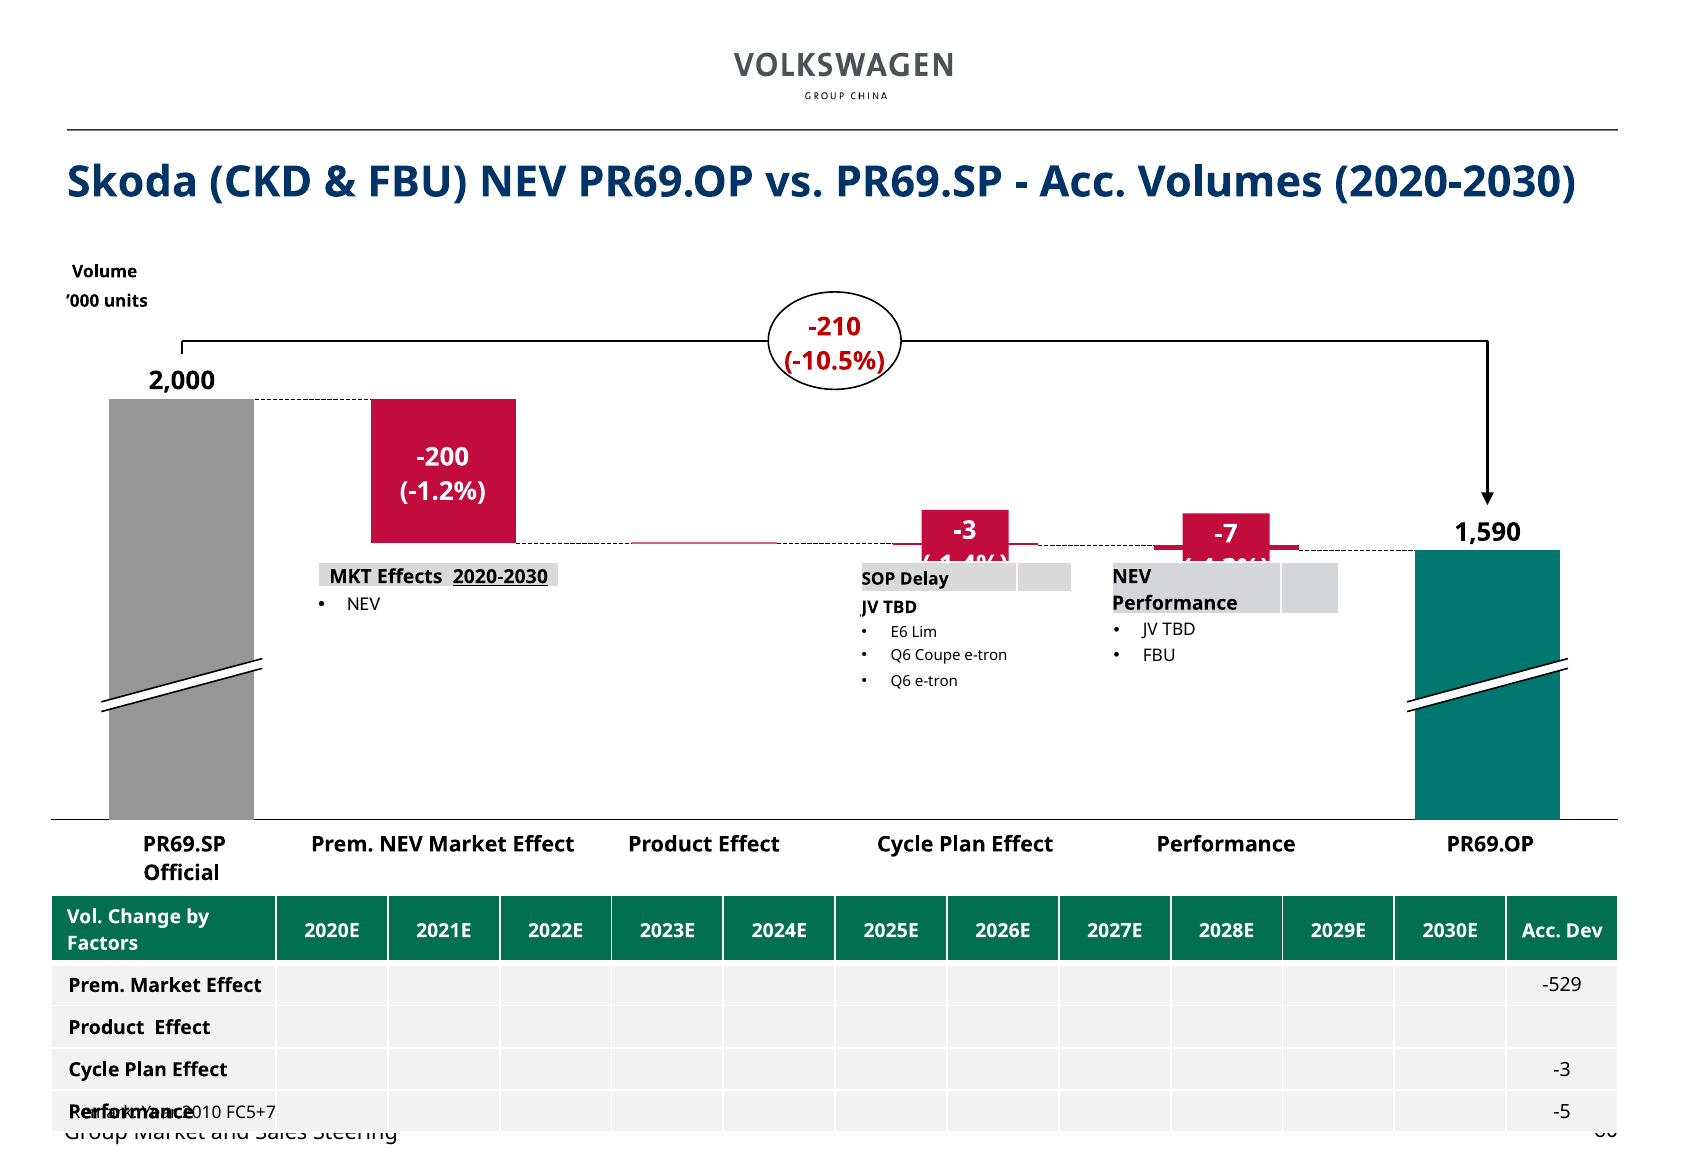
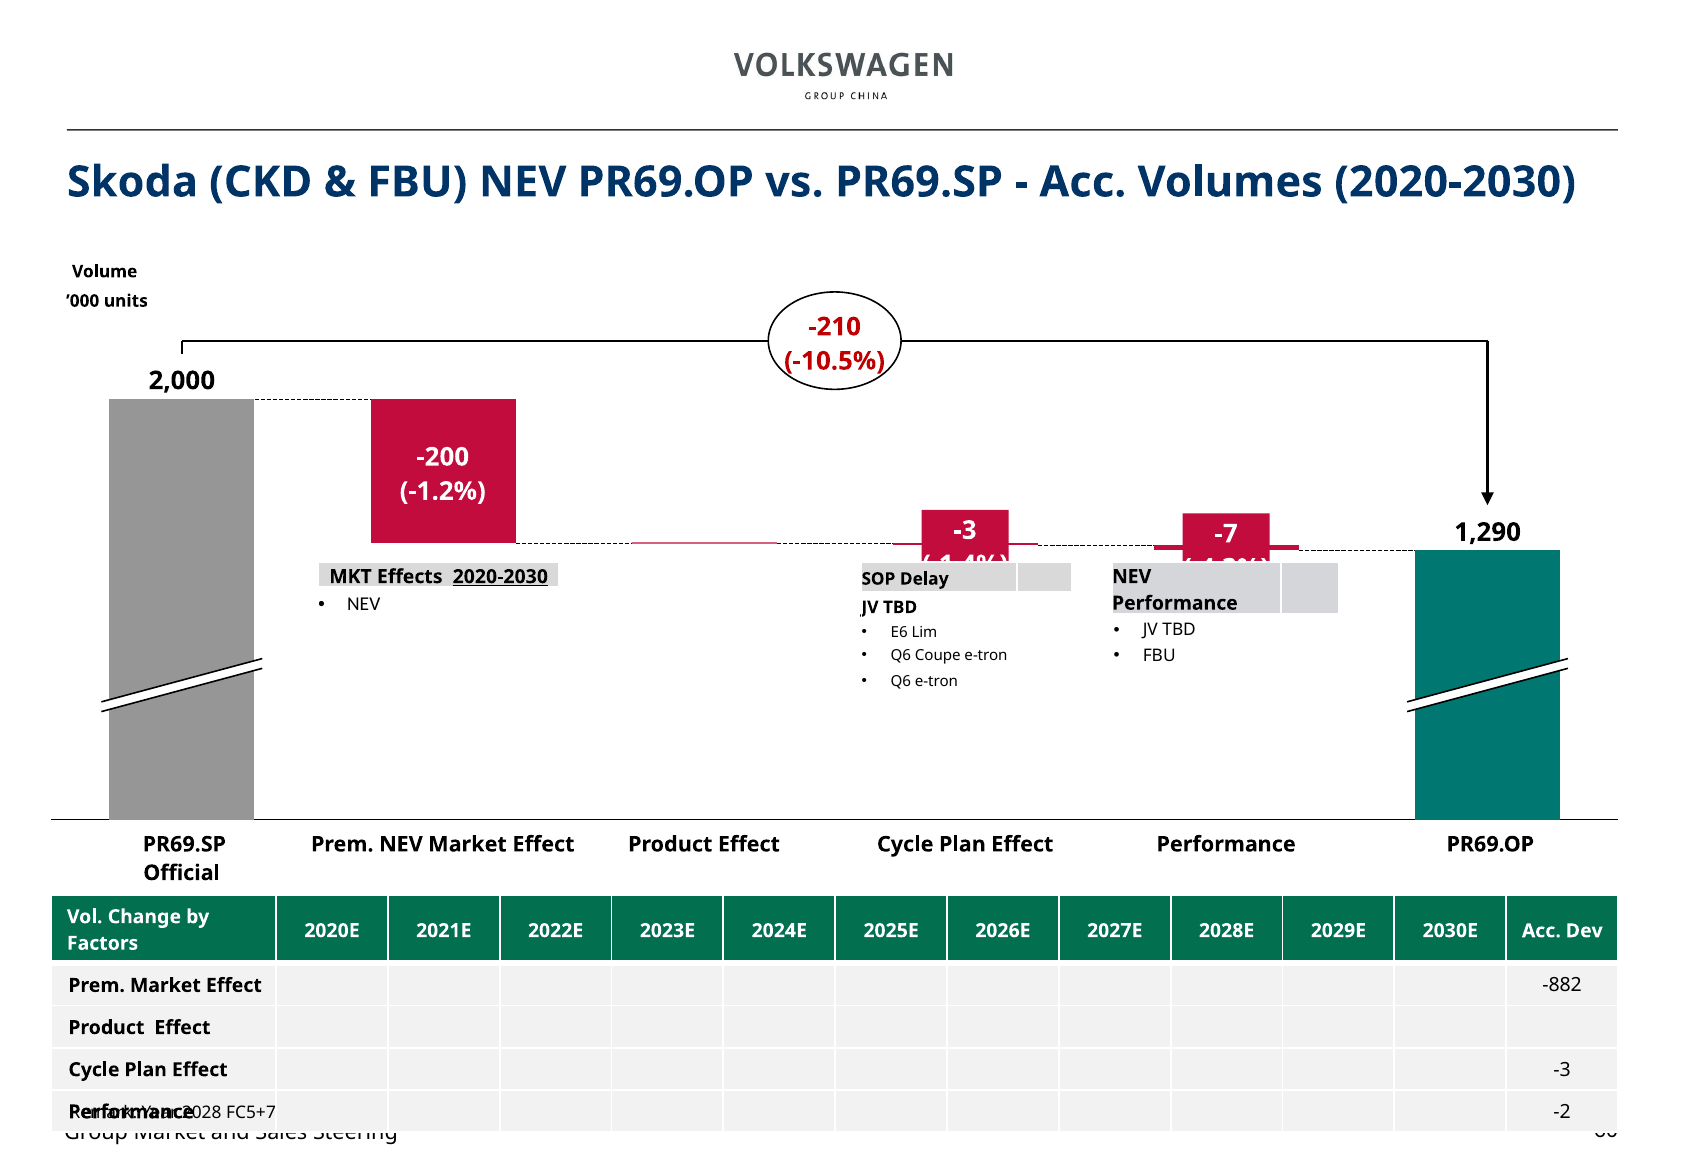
1,590: 1,590 -> 1,290
-529: -529 -> -882
2010: 2010 -> 2028
-5: -5 -> -2
